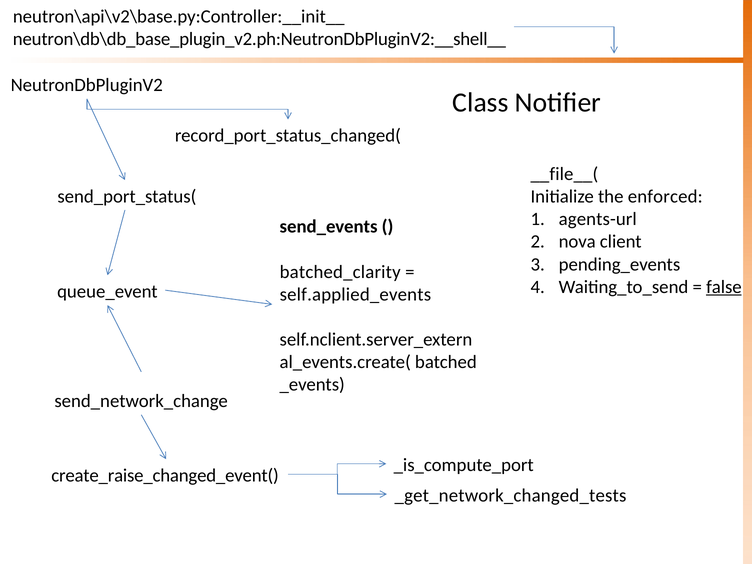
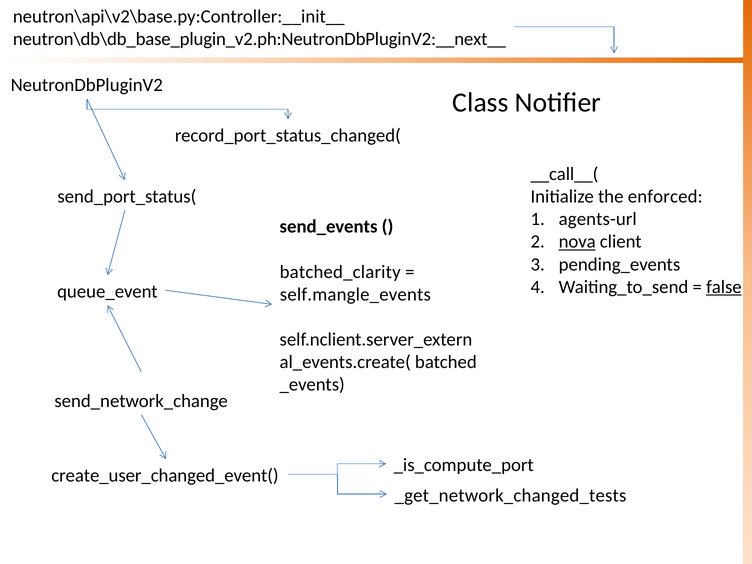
neutron\db\db_base_plugin_v2.ph:NeutronDbPluginV2:__shell__: neutron\db\db_base_plugin_v2.ph:NeutronDbPluginV2:__shell__ -> neutron\db\db_base_plugin_v2.ph:NeutronDbPluginV2:__next__
__file__(: __file__( -> __call__(
nova underline: none -> present
self.applied_events: self.applied_events -> self.mangle_events
create_raise_changed_event(: create_raise_changed_event( -> create_user_changed_event(
